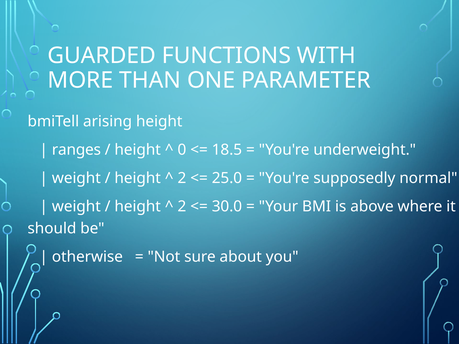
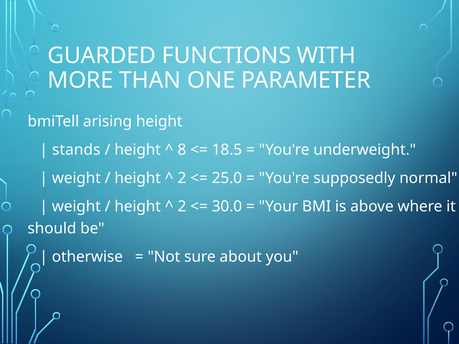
ranges: ranges -> stands
0: 0 -> 8
